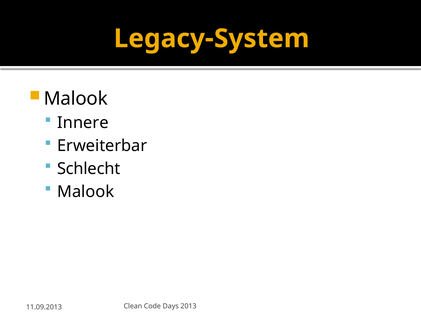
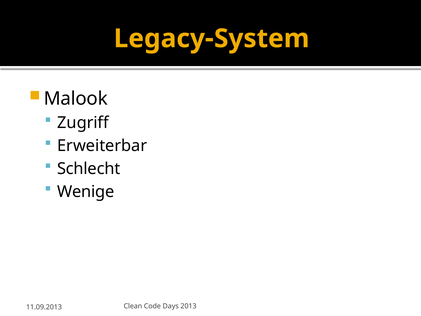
Innere: Innere -> Zugriff
Malook at (86, 191): Malook -> Wenige
